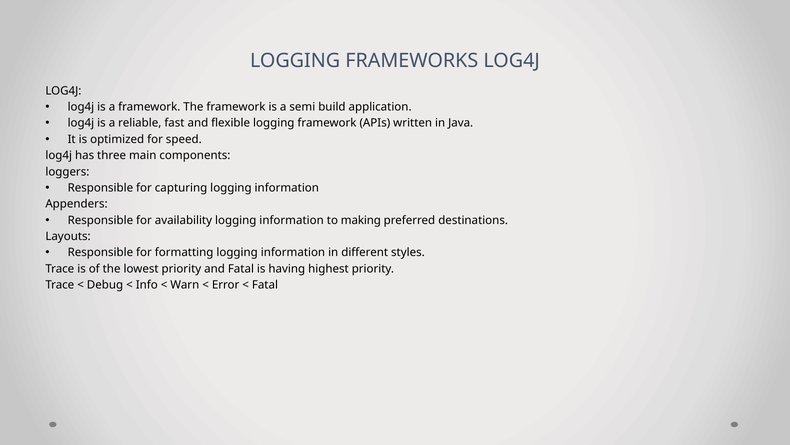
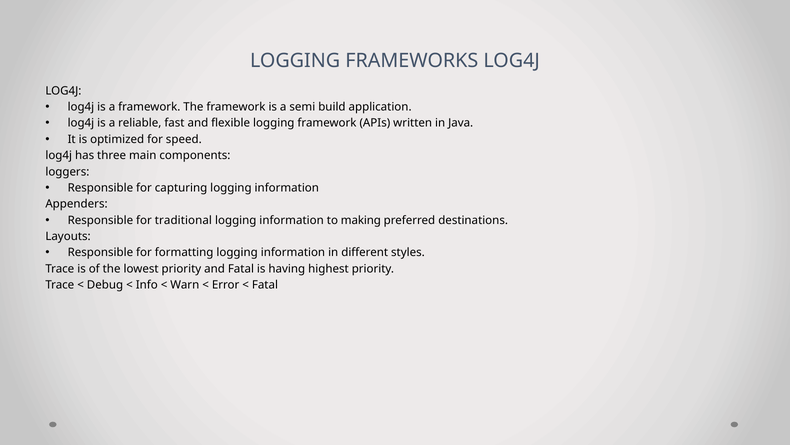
availability: availability -> traditional
